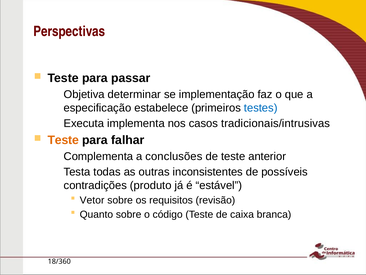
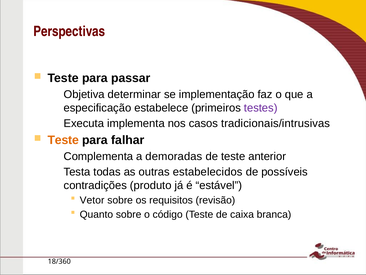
testes colour: blue -> purple
conclusões: conclusões -> demoradas
inconsistentes: inconsistentes -> estabelecidos
